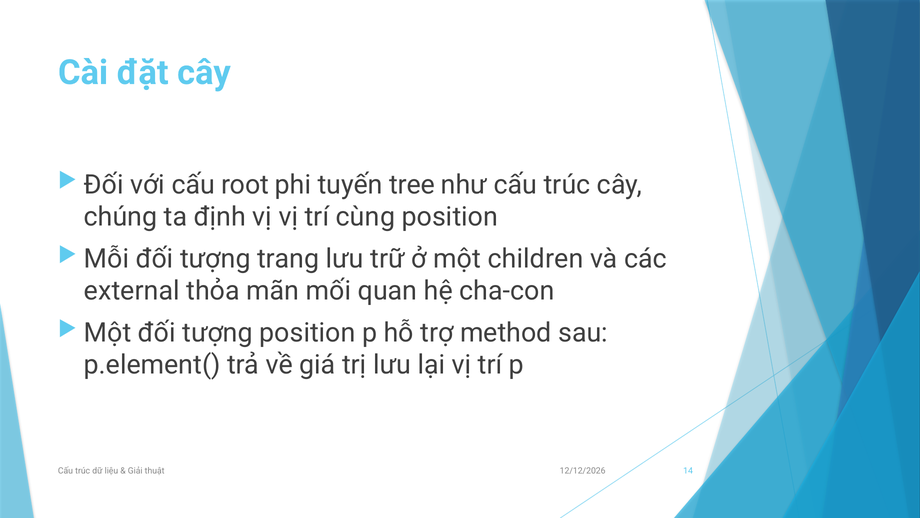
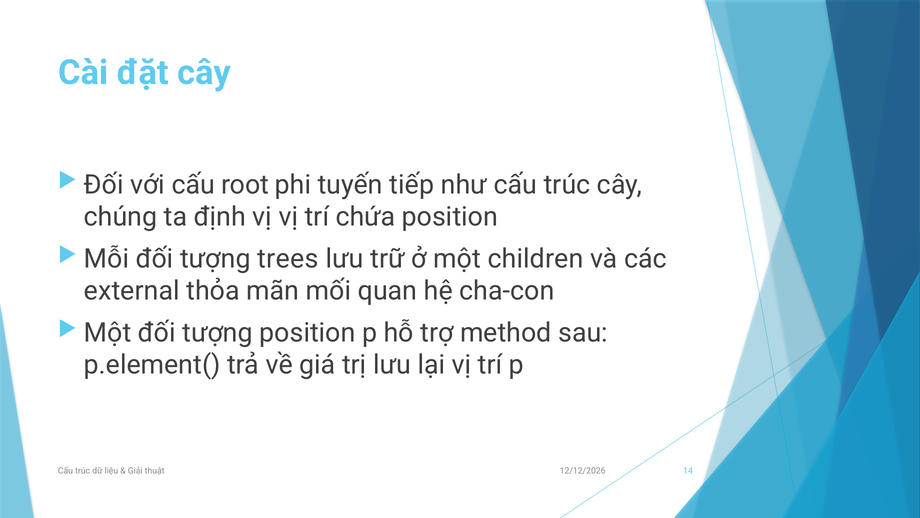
tree: tree -> tiếp
cùng: cùng -> chứa
trang: trang -> trees
